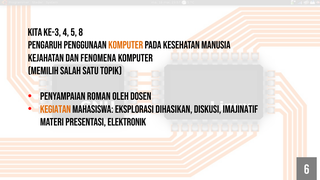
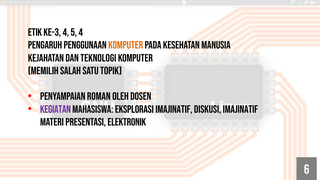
Kita: Kita -> Etik
5 8: 8 -> 4
Fenomena: Fenomena -> Teknologi
Kegiatan colour: orange -> purple
Eksplorasi Dihasikan: Dihasikan -> Imajinatif
